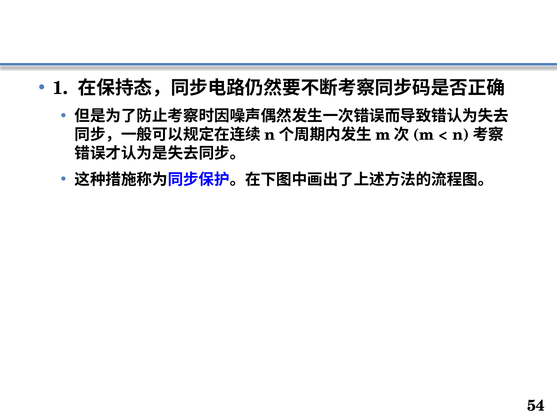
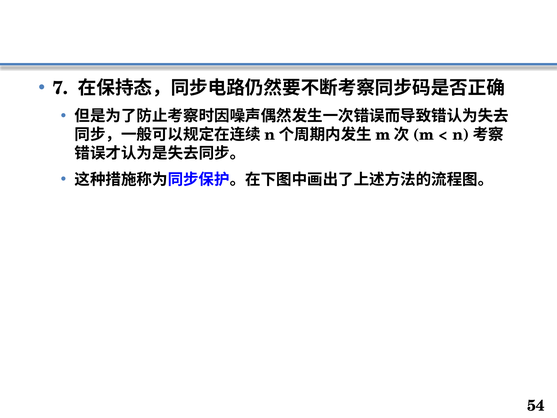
1: 1 -> 7
